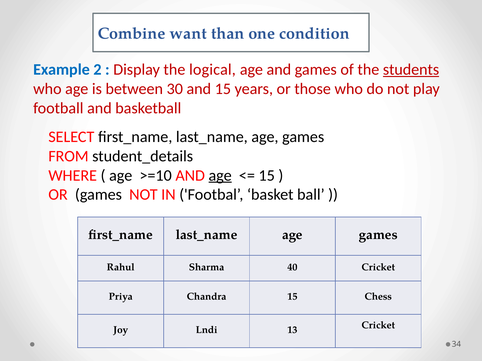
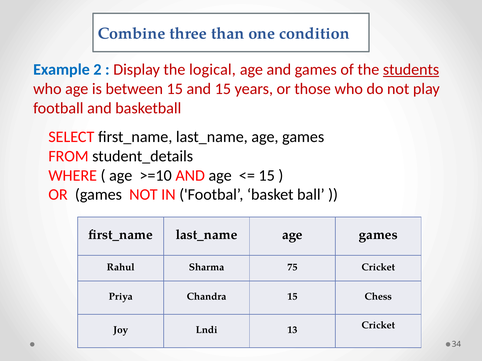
want: want -> three
between 30: 30 -> 15
age at (220, 176) underline: present -> none
40: 40 -> 75
